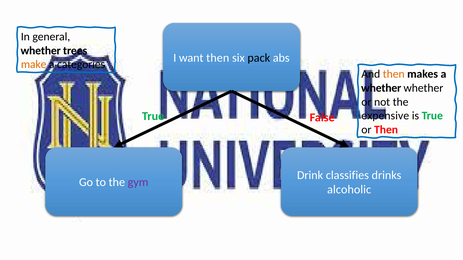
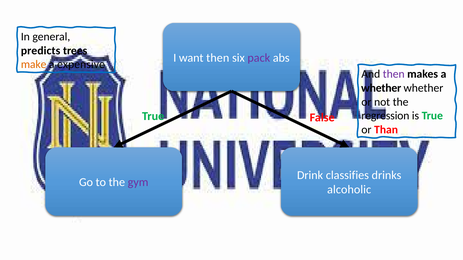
whether at (41, 51): whether -> predicts
pack colour: black -> purple
categories: categories -> expensive
then at (394, 74) colour: orange -> purple
expensive: expensive -> regression
or Then: Then -> Than
